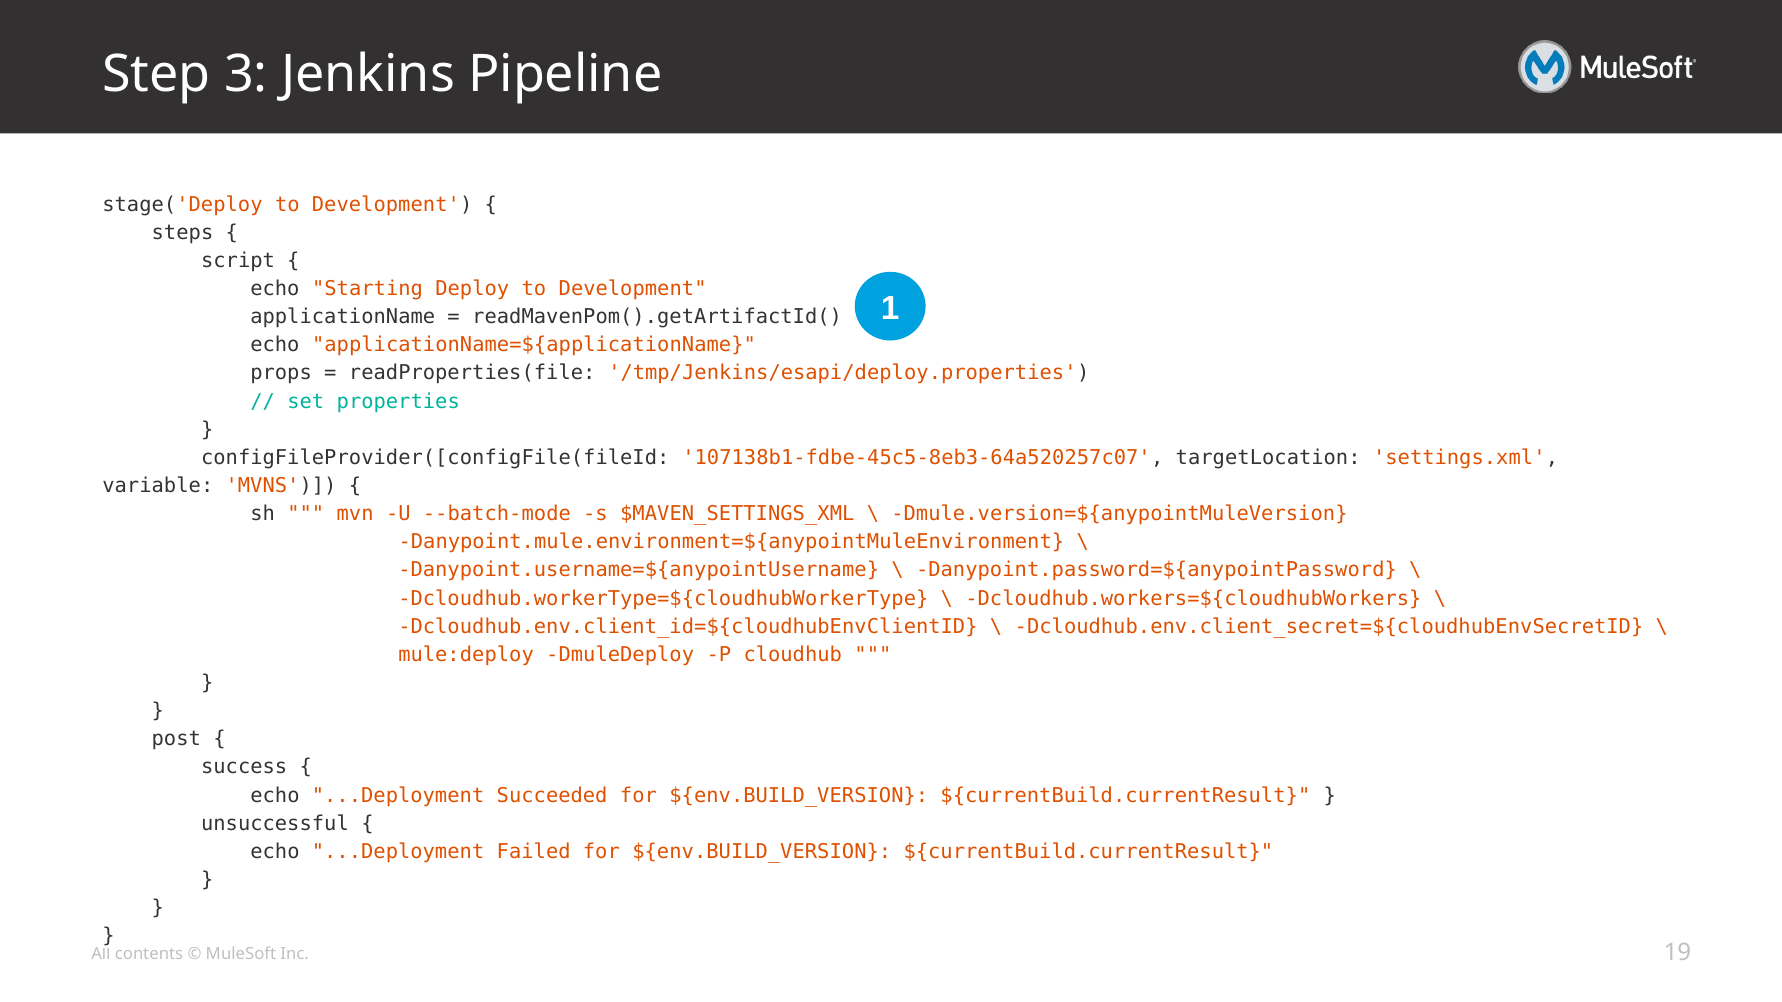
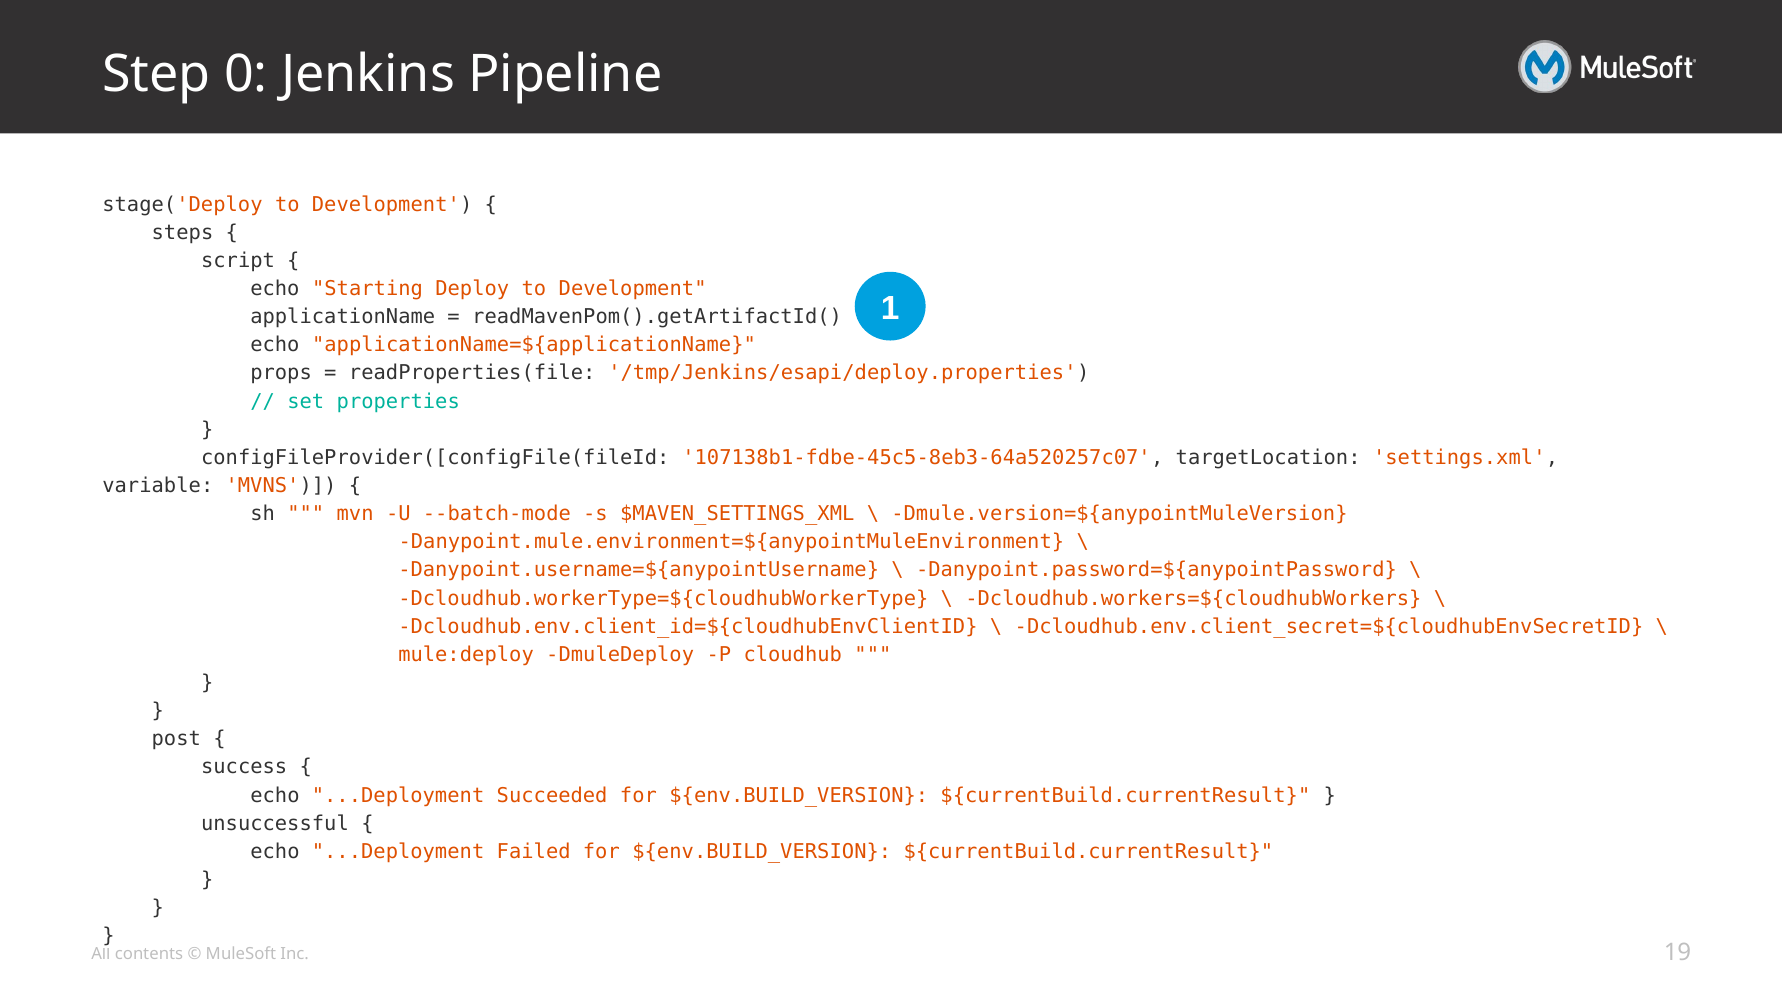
3: 3 -> 0
